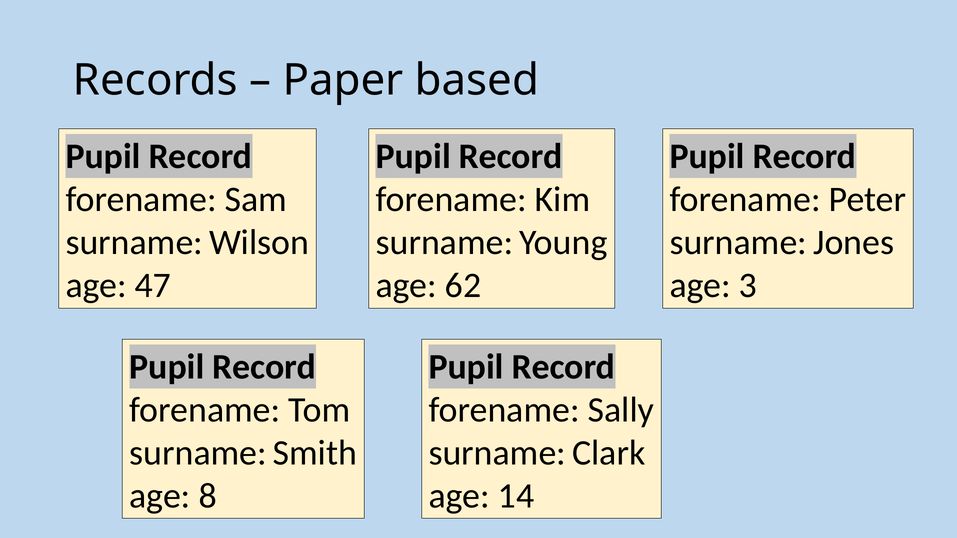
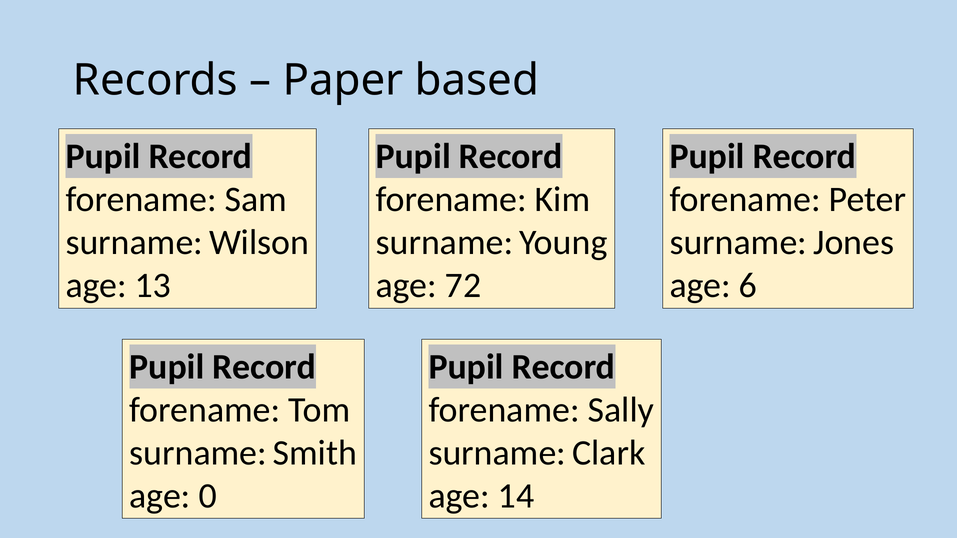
47: 47 -> 13
62: 62 -> 72
3: 3 -> 6
8: 8 -> 0
